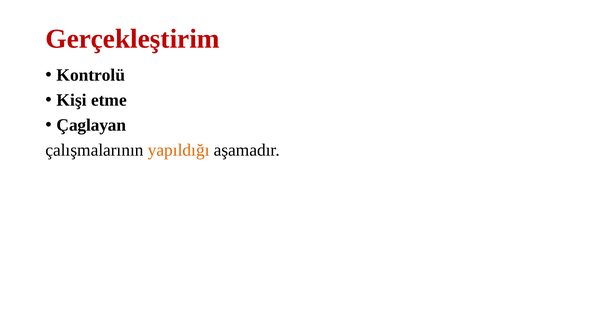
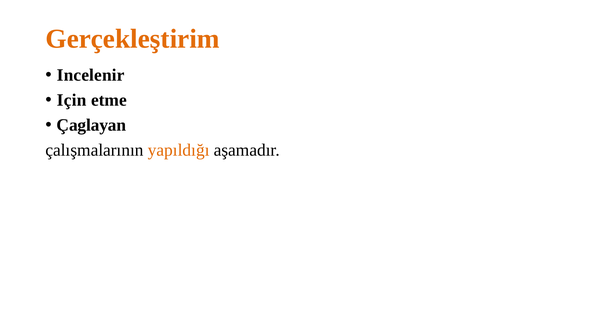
Gerçekleştirim colour: red -> orange
Kontrolü: Kontrolü -> Incelenir
Kişi: Kişi -> Için
